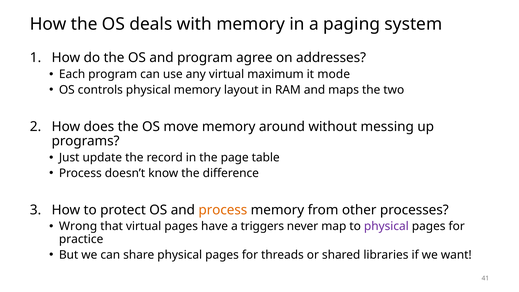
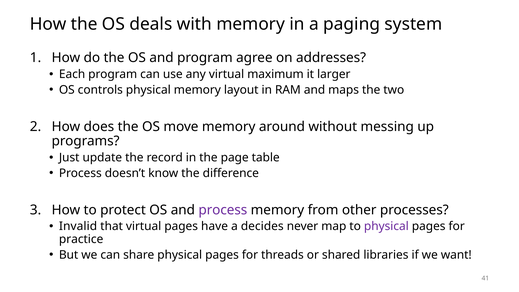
mode: mode -> larger
process at (223, 210) colour: orange -> purple
Wrong: Wrong -> Invalid
triggers: triggers -> decides
